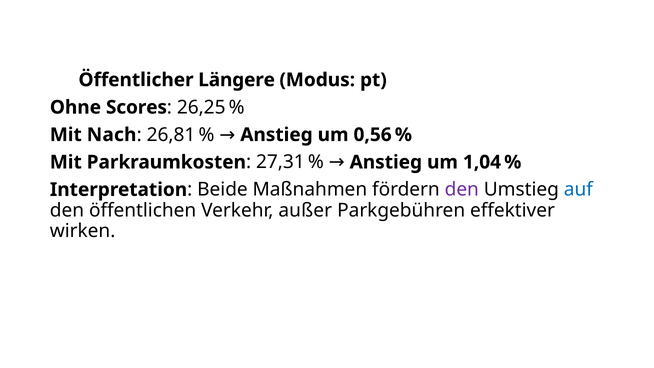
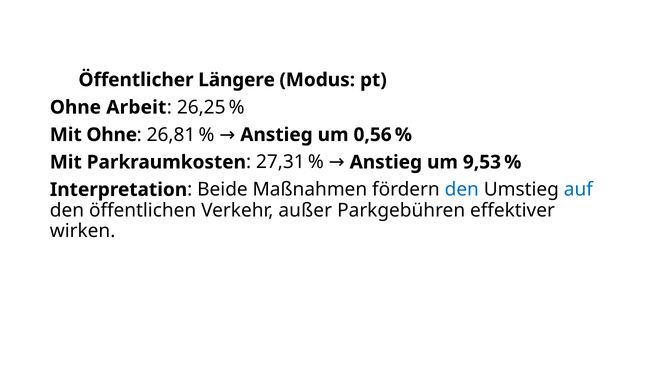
Scores: Scores -> Arbeit
Mit Nach: Nach -> Ohne
1,04: 1,04 -> 9,53
den at (462, 190) colour: purple -> blue
